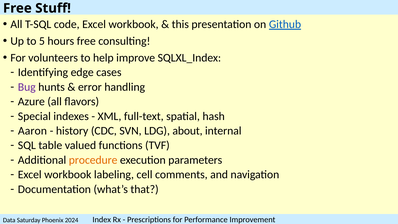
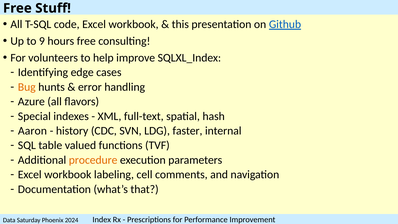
5: 5 -> 9
Bug colour: purple -> orange
about: about -> faster
